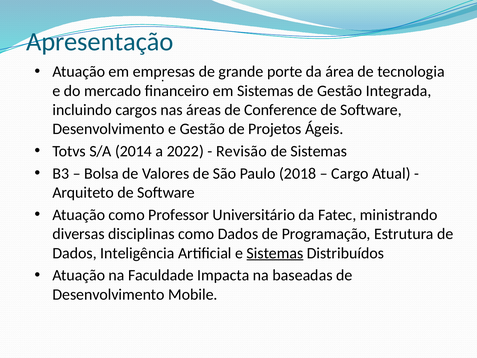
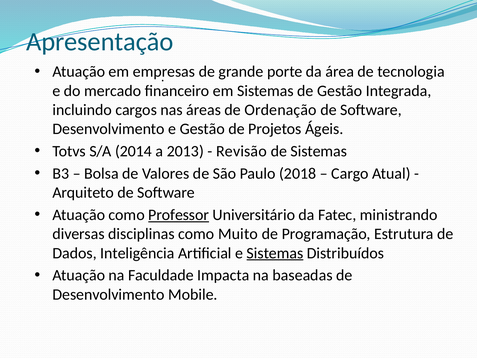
Conference: Conference -> Ordenação
2022: 2022 -> 2013
Professor underline: none -> present
como Dados: Dados -> Muito
